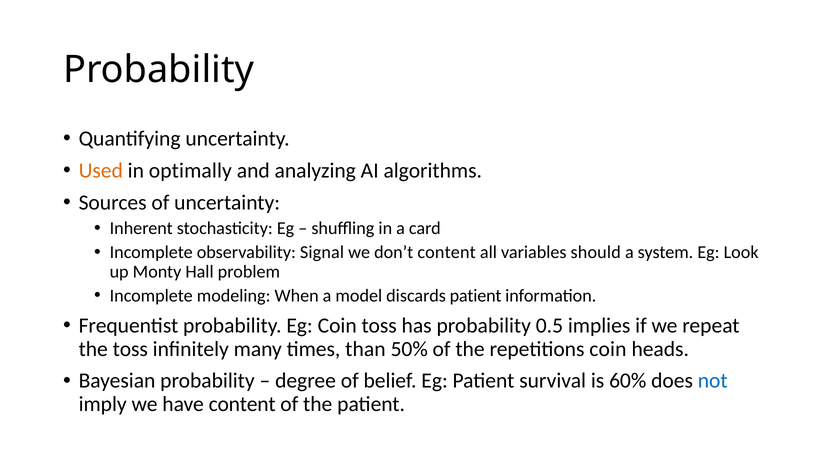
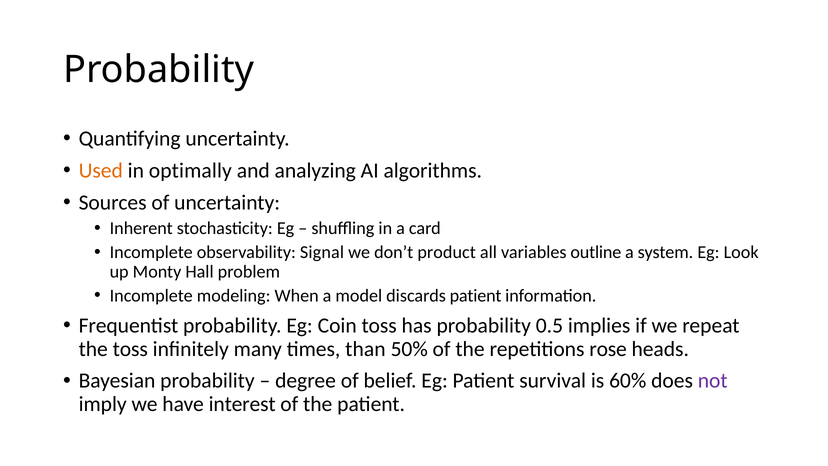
don’t content: content -> product
should: should -> outline
repetitions coin: coin -> rose
not colour: blue -> purple
have content: content -> interest
